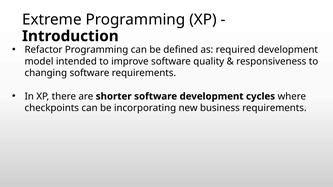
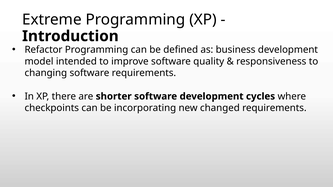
required: required -> business
business: business -> changed
